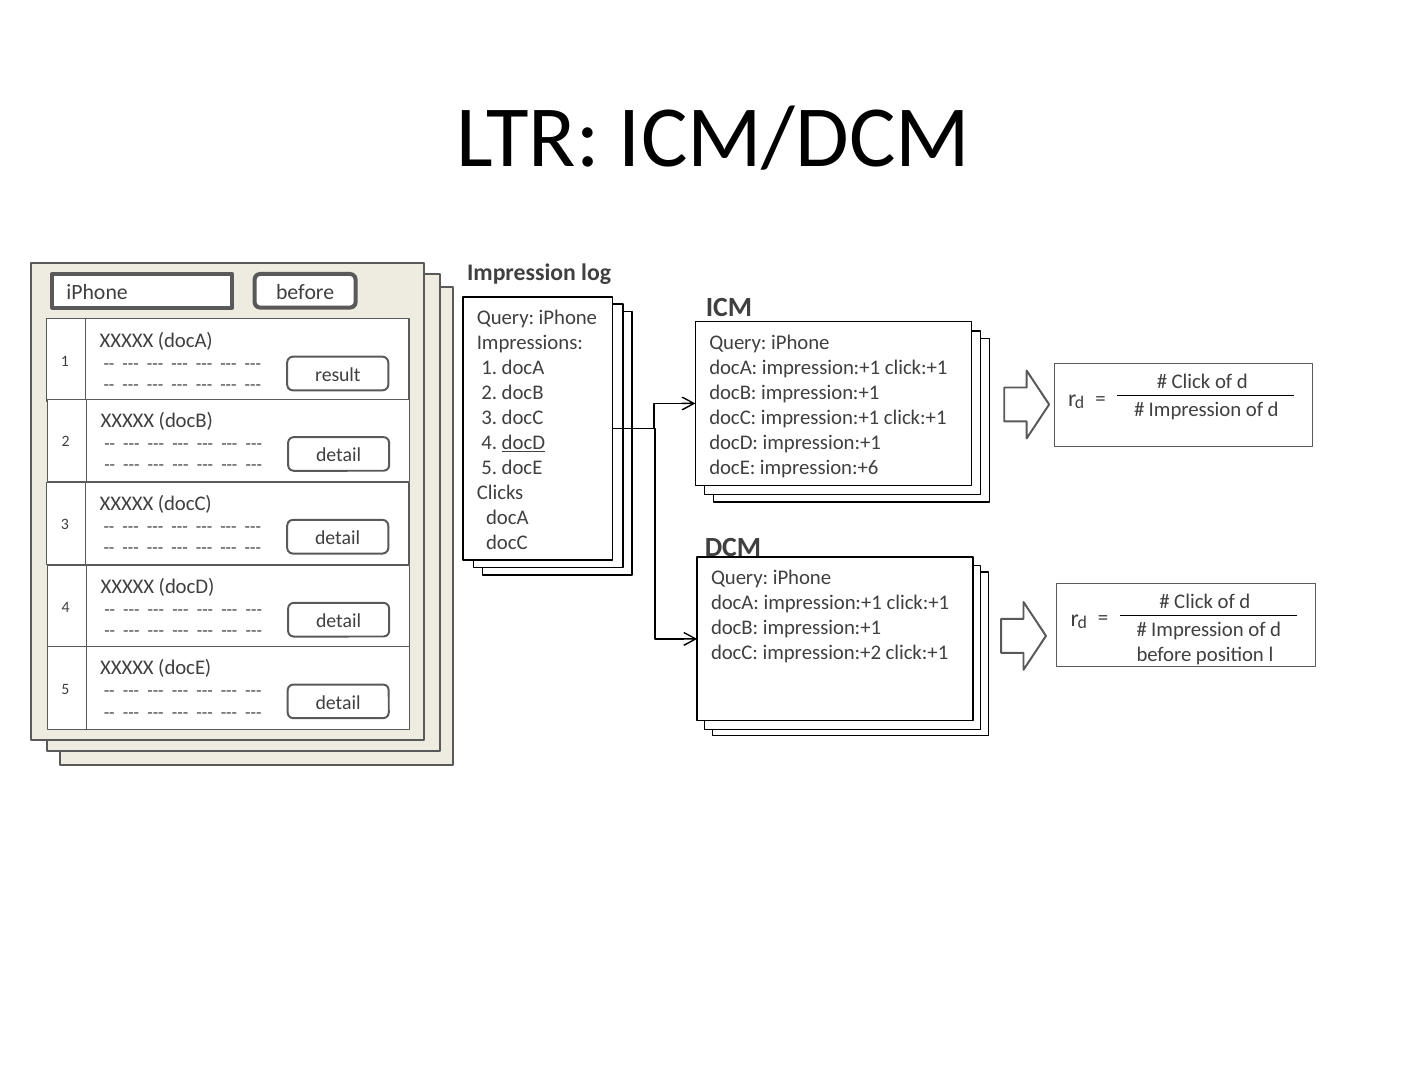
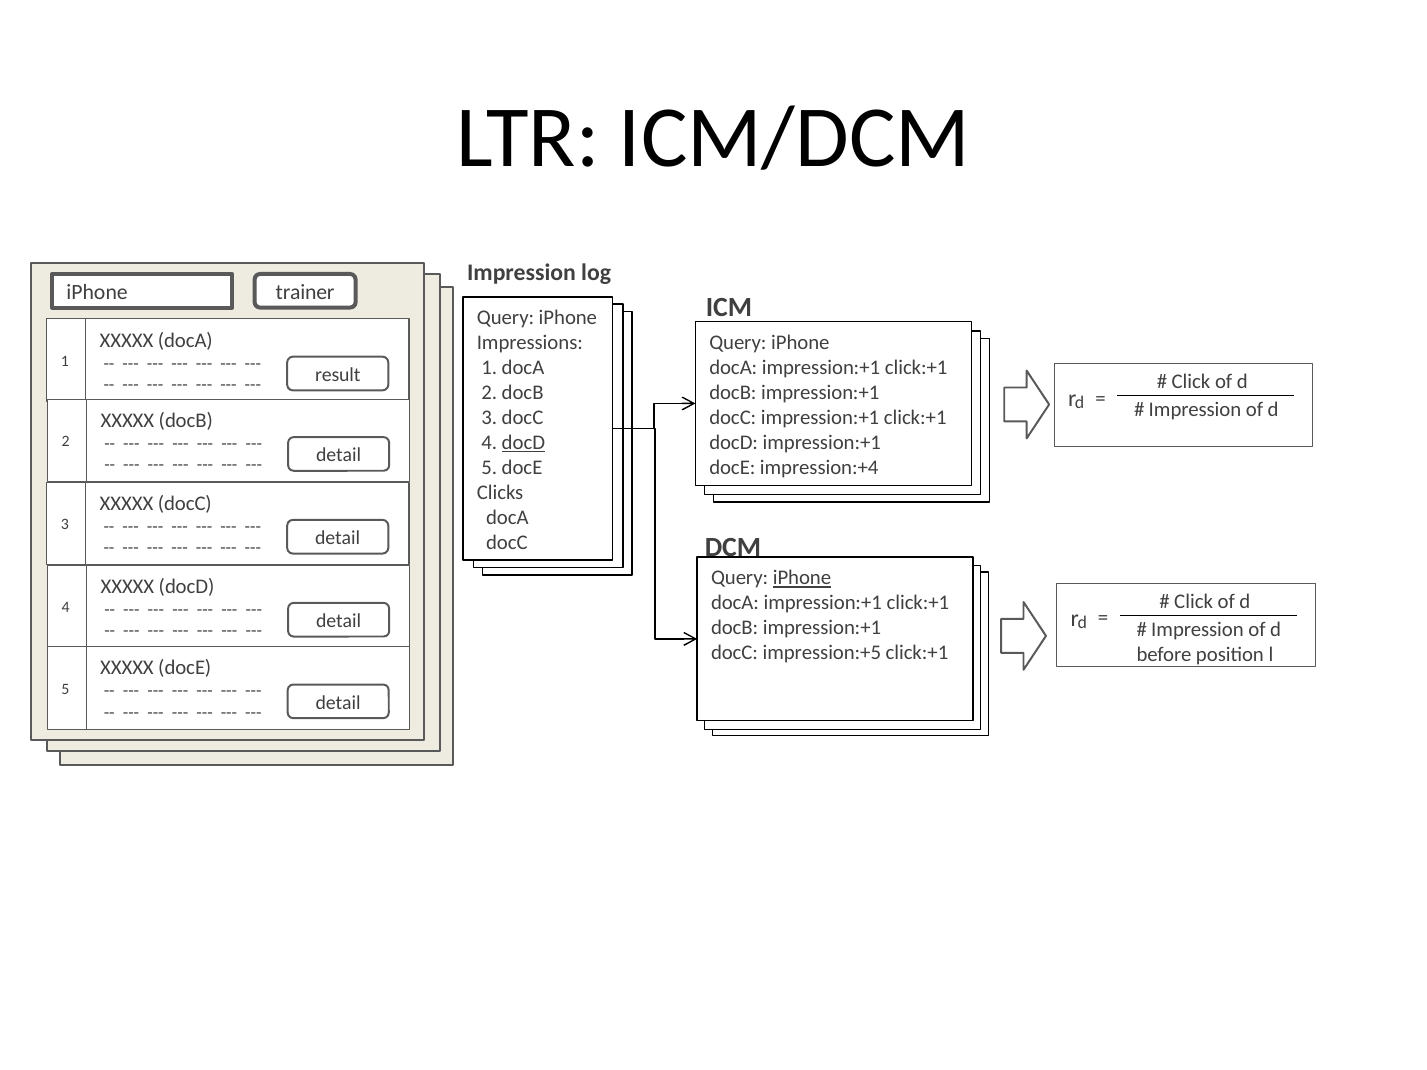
iPhone before: before -> trainer
impression:+6: impression:+6 -> impression:+4
iPhone at (802, 578) underline: none -> present
impression:+2: impression:+2 -> impression:+5
